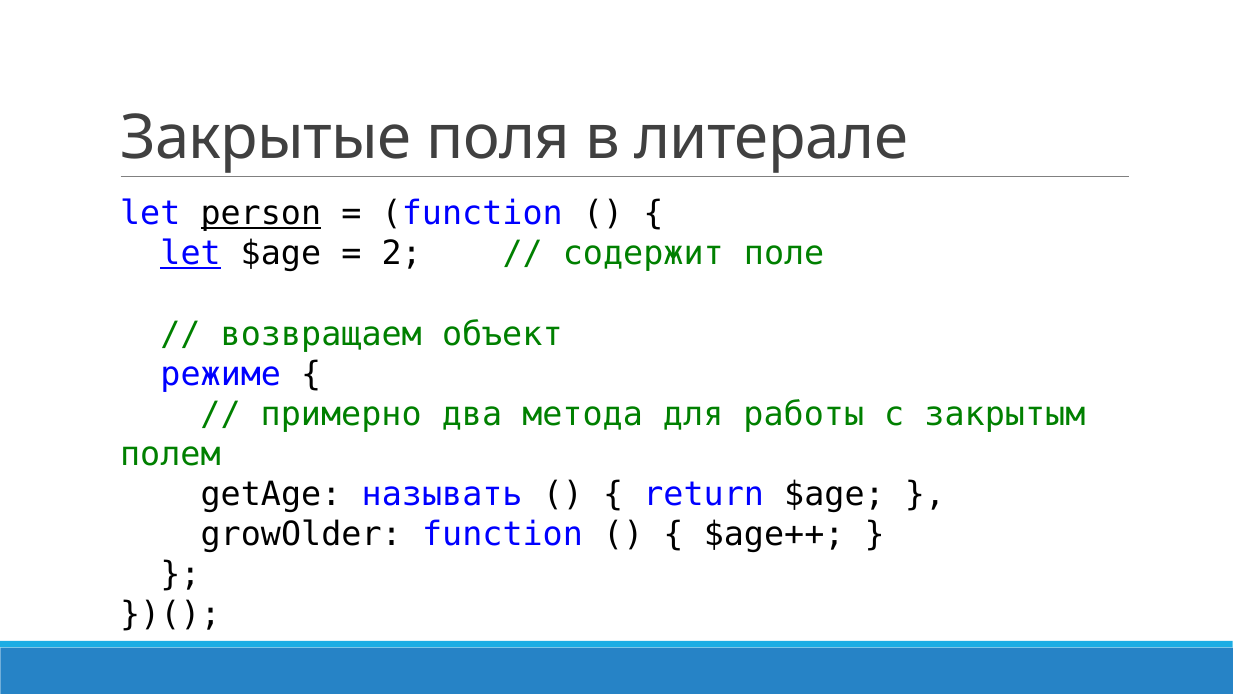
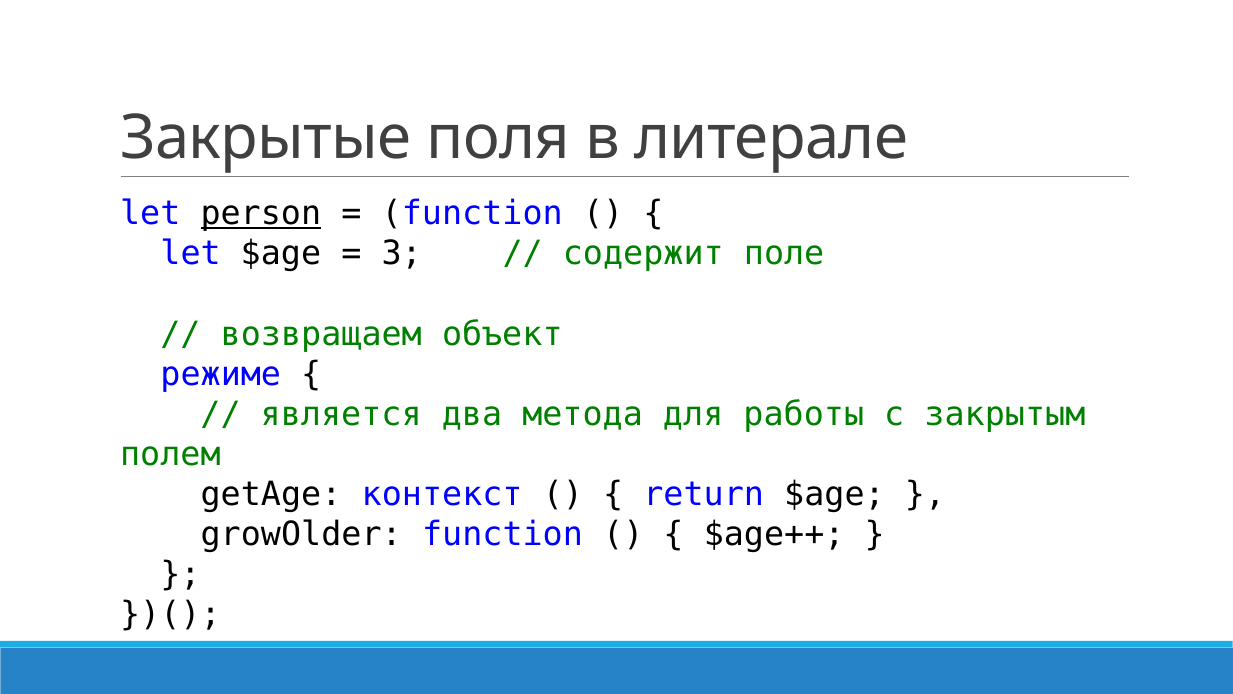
let at (191, 254) underline: present -> none
2: 2 -> 3
примерно: примерно -> является
называть: называть -> контекст
